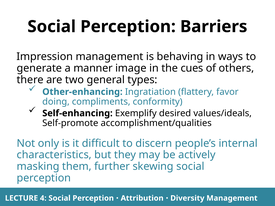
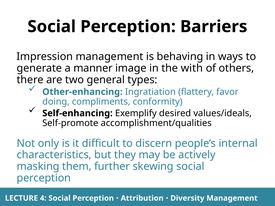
cues: cues -> with
